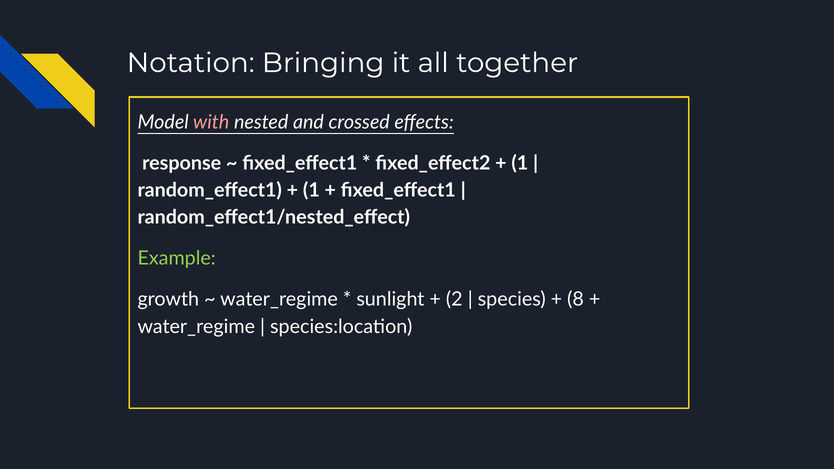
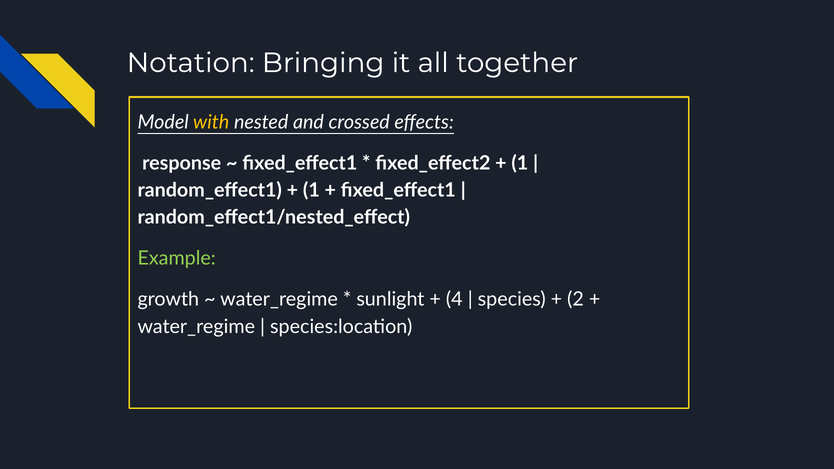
with colour: pink -> yellow
2: 2 -> 4
8: 8 -> 2
